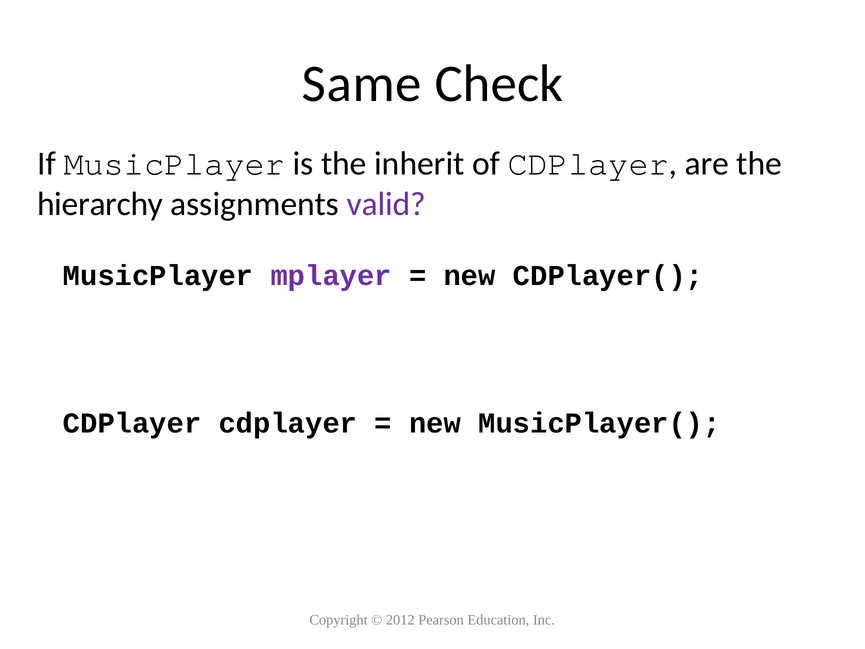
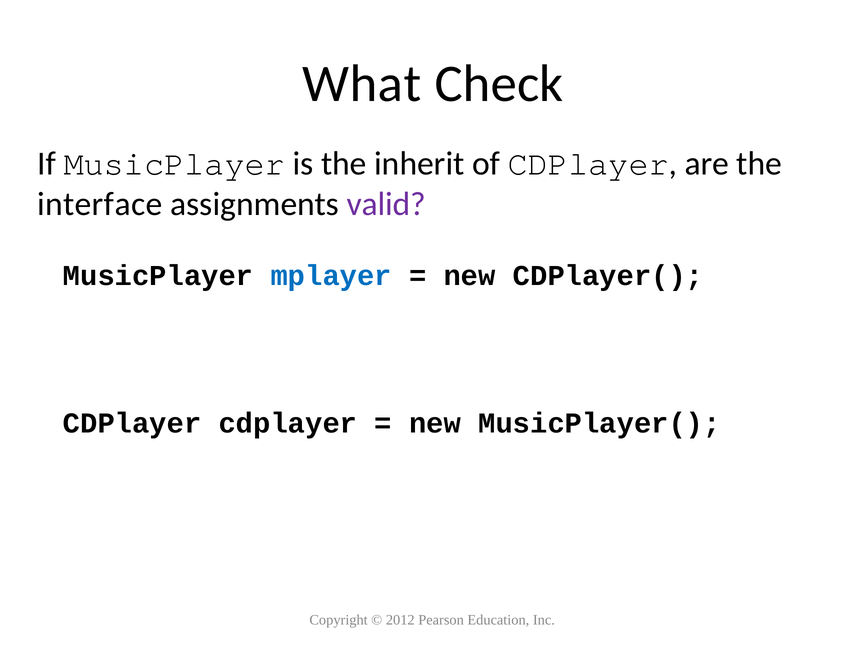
Same: Same -> What
hierarchy: hierarchy -> interface
mplayer colour: purple -> blue
